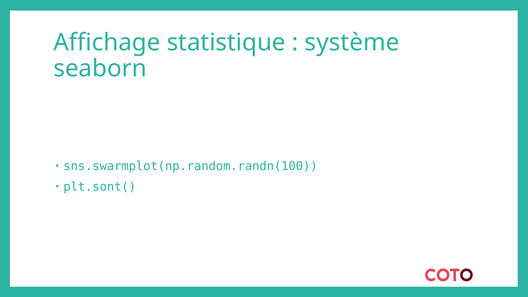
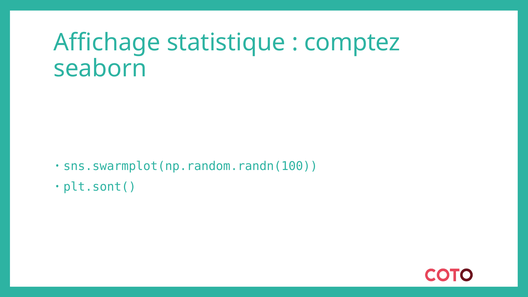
système: système -> comptez
